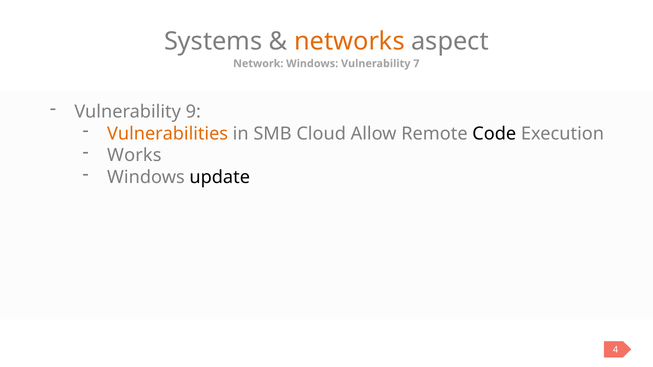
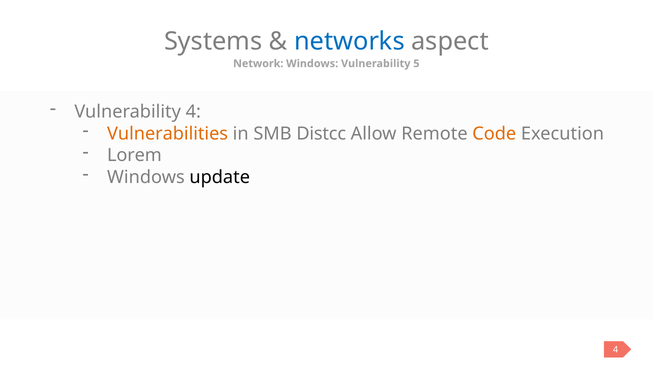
networks colour: orange -> blue
7: 7 -> 5
Vulnerability 9: 9 -> 4
Cloud: Cloud -> Distcc
Code colour: black -> orange
Works: Works -> Lorem
